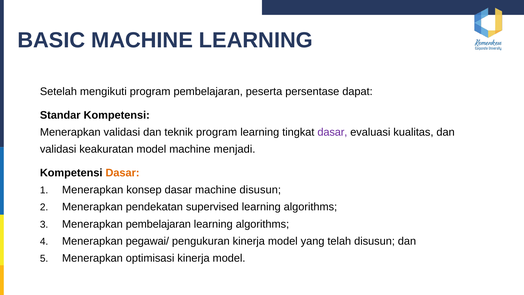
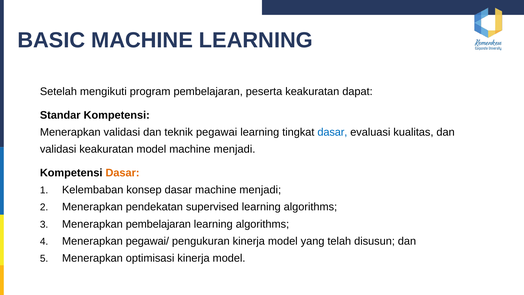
peserta persentase: persentase -> keakuratan
teknik program: program -> pegawai
dasar at (332, 132) colour: purple -> blue
Menerapkan at (93, 190): Menerapkan -> Kelembaban
dasar machine disusun: disusun -> menjadi
